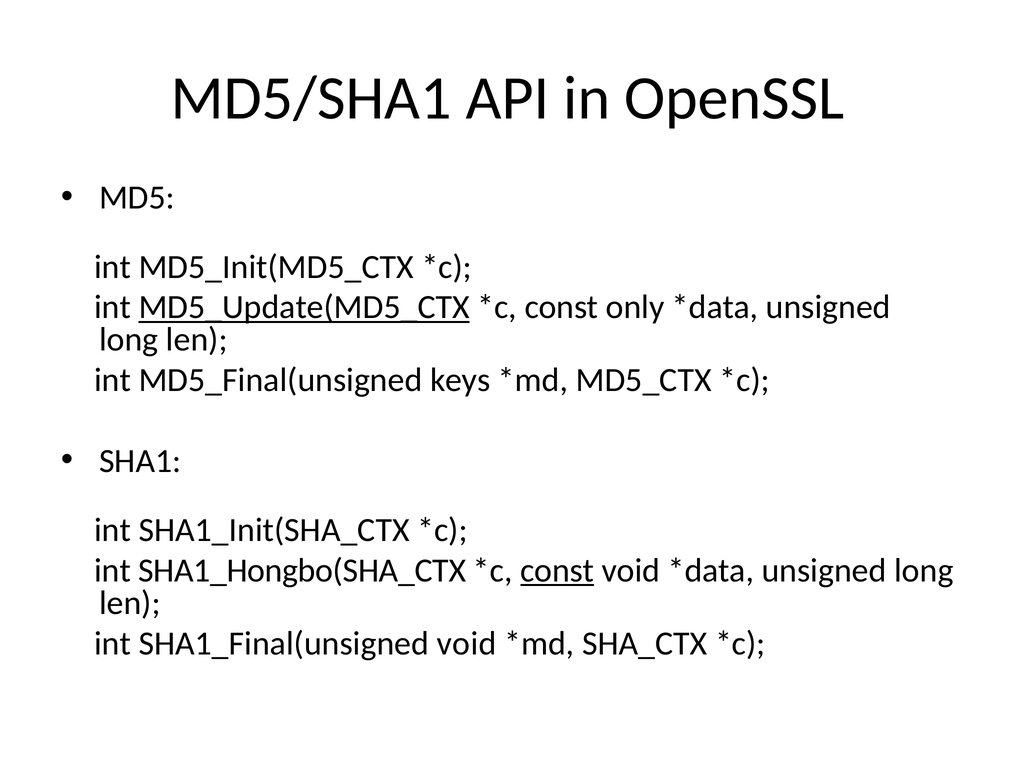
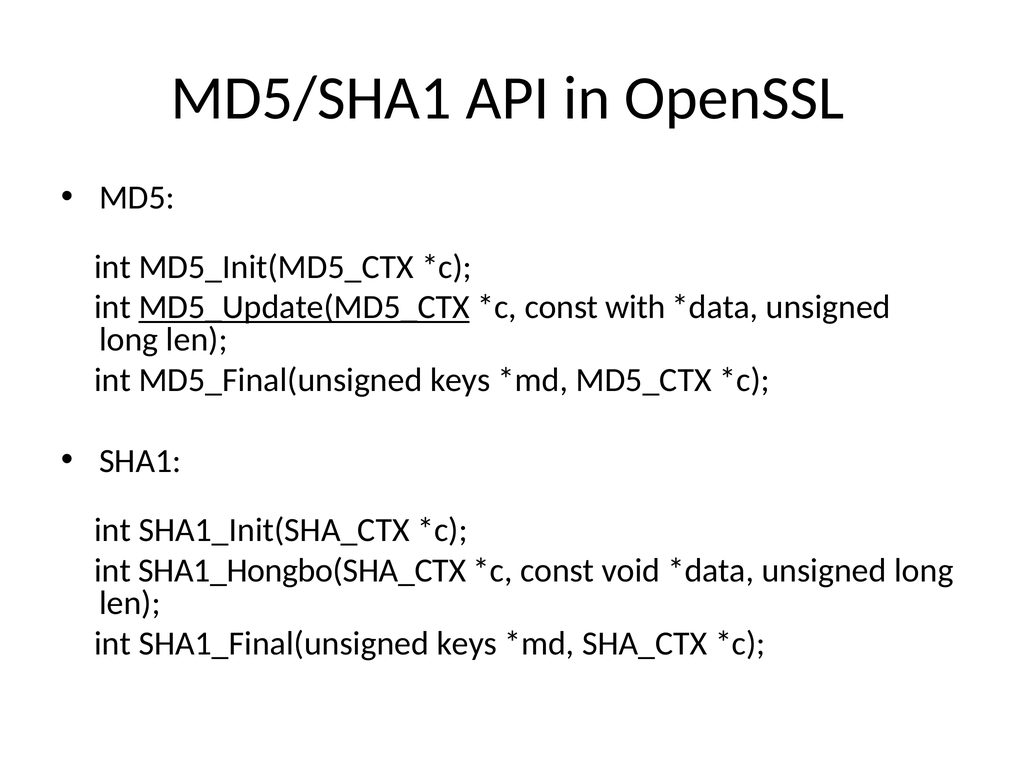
only: only -> with
const at (557, 571) underline: present -> none
SHA1_Final(unsigned void: void -> keys
